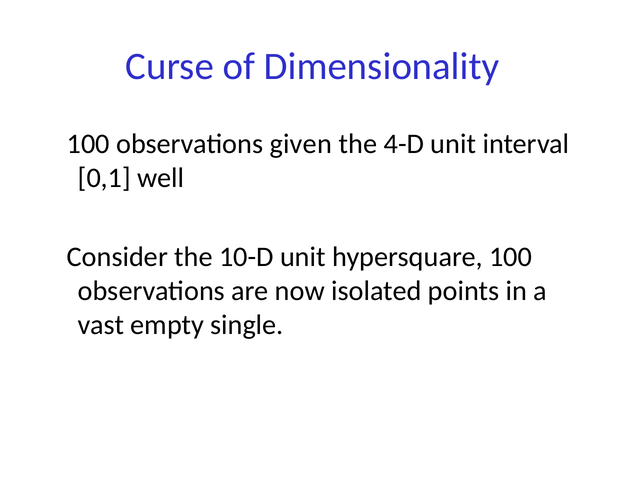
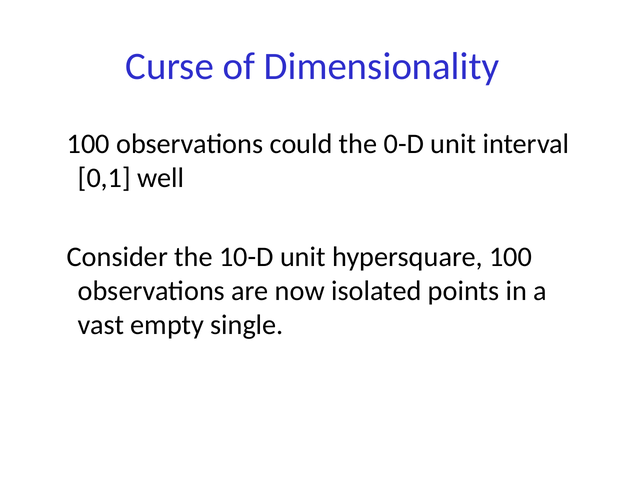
given: given -> could
4-D: 4-D -> 0-D
